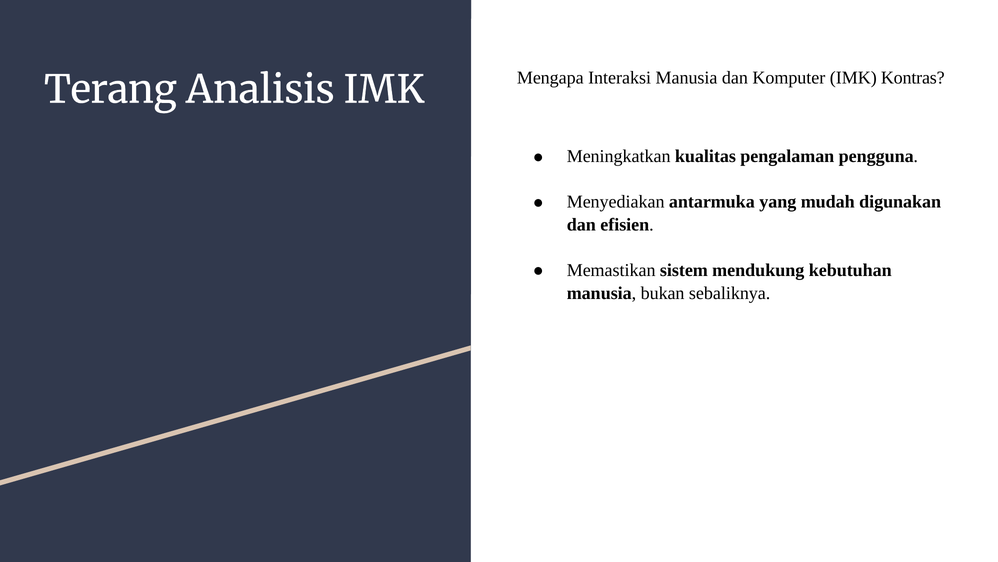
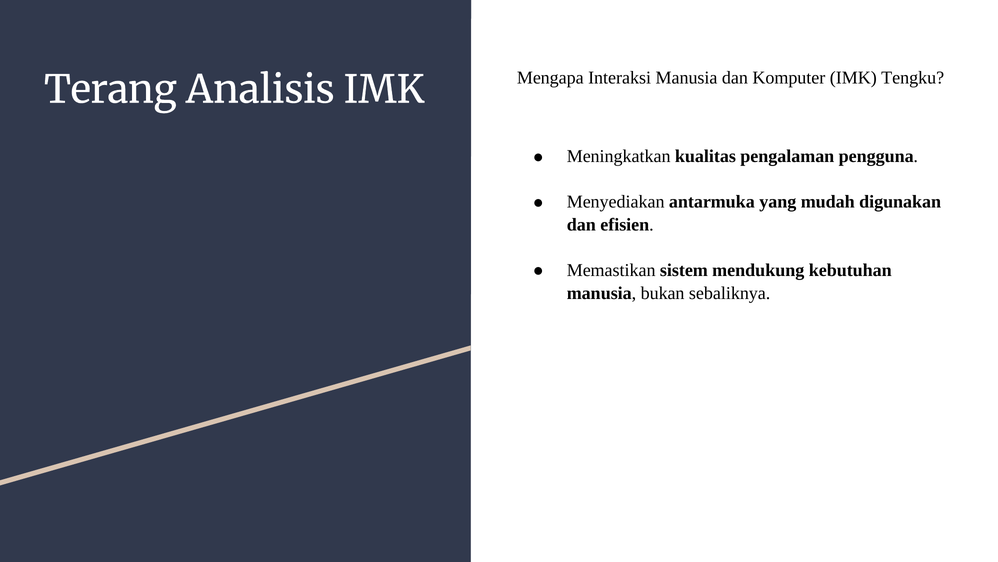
Kontras: Kontras -> Tengku
